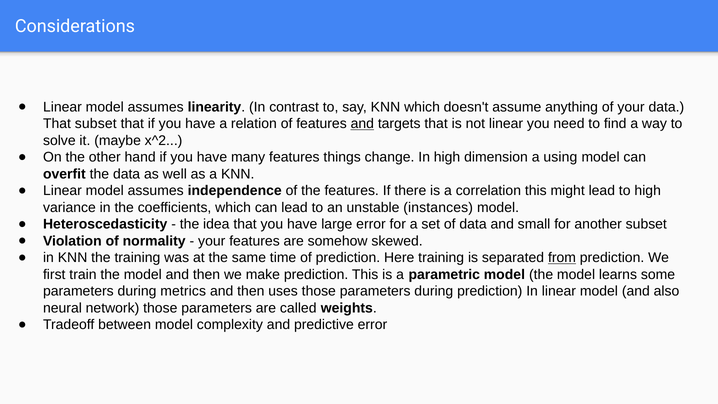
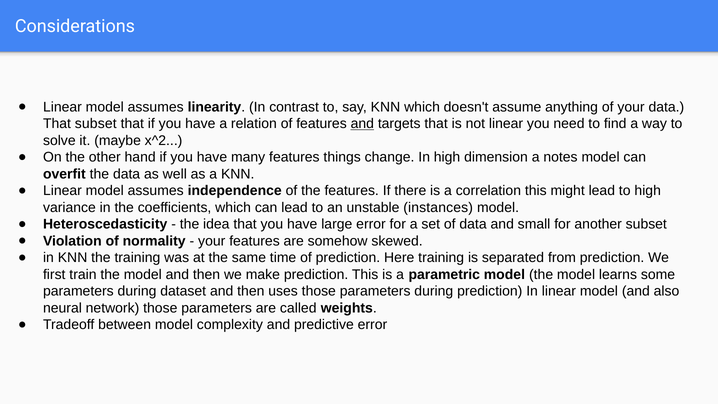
using: using -> notes
from underline: present -> none
metrics: metrics -> dataset
